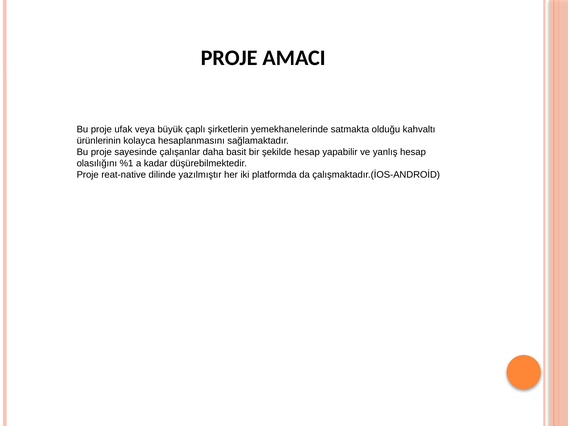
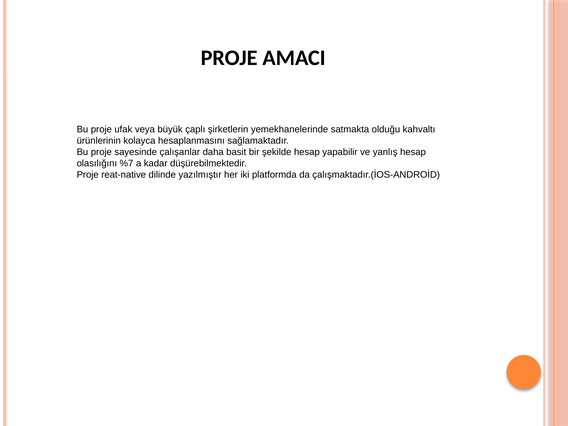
%1: %1 -> %7
